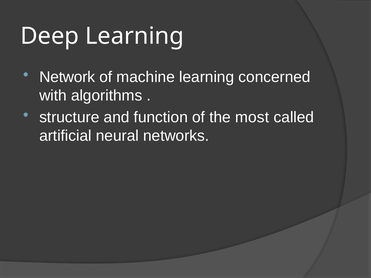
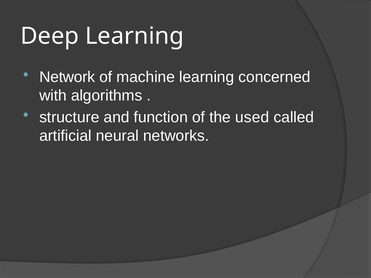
most: most -> used
